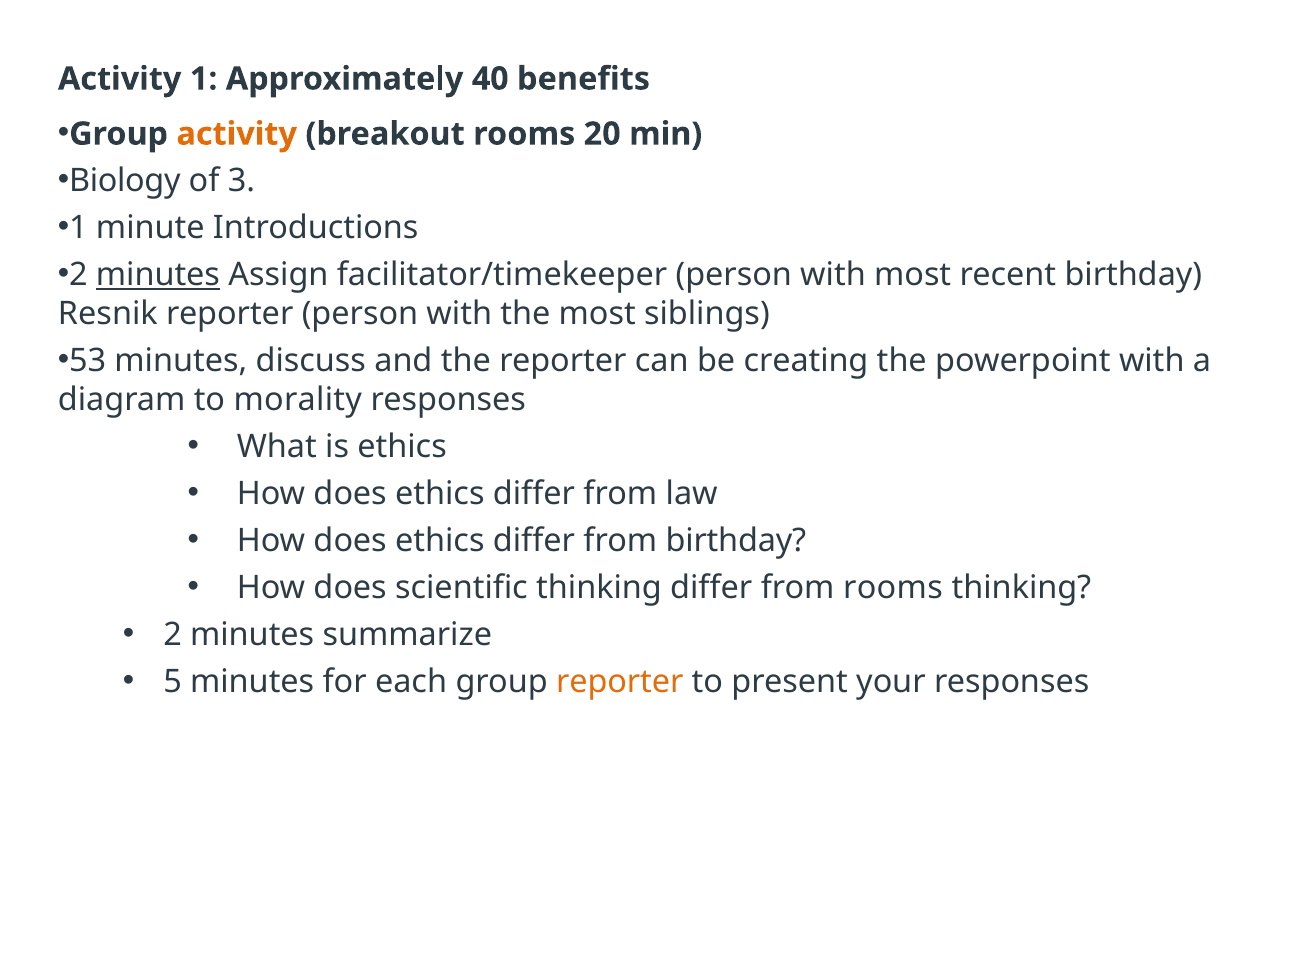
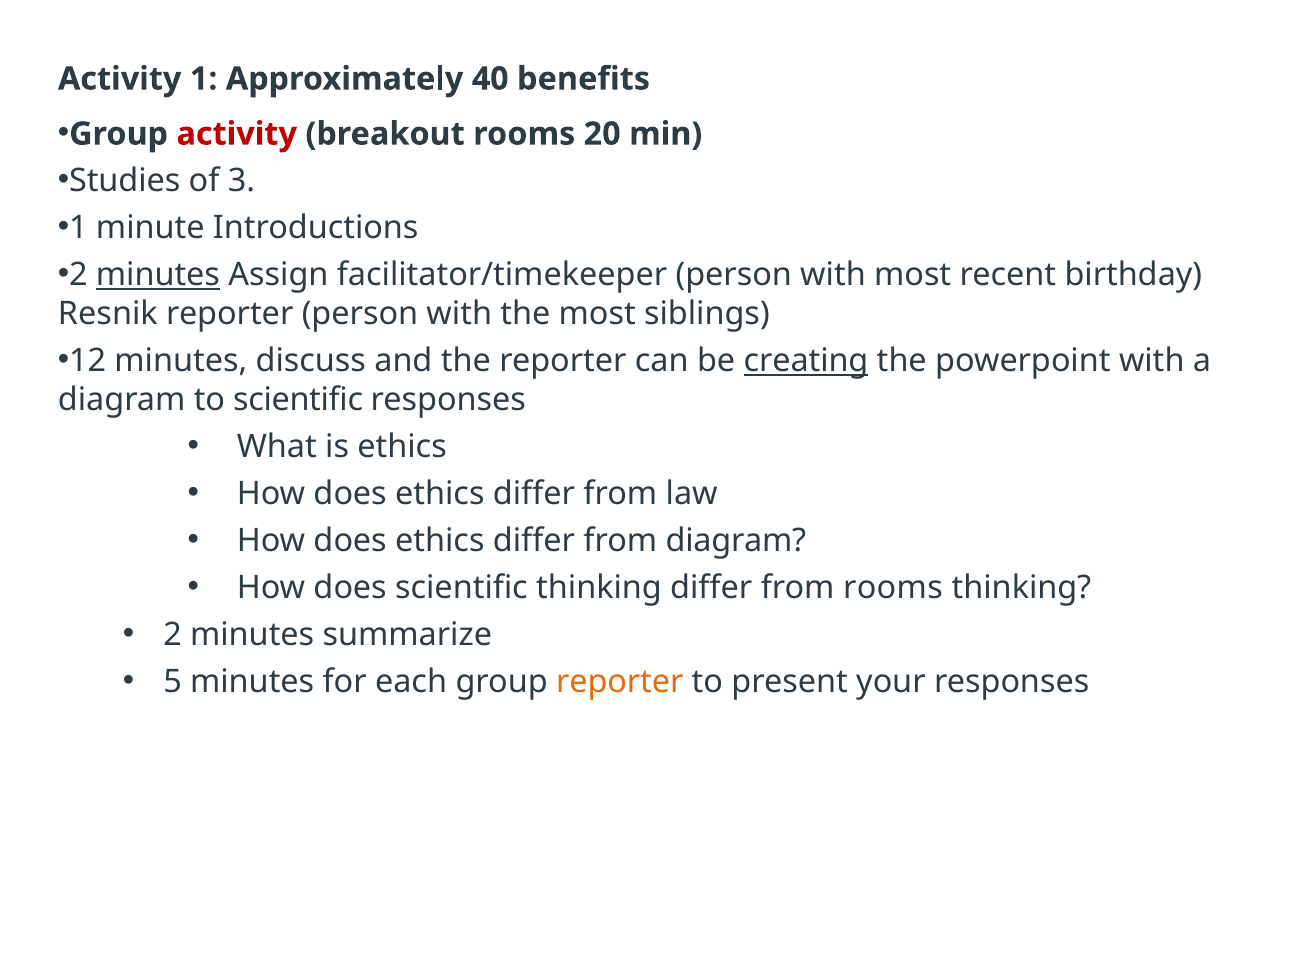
activity at (237, 134) colour: orange -> red
Biology: Biology -> Studies
53: 53 -> 12
creating underline: none -> present
to morality: morality -> scientific
from birthday: birthday -> diagram
